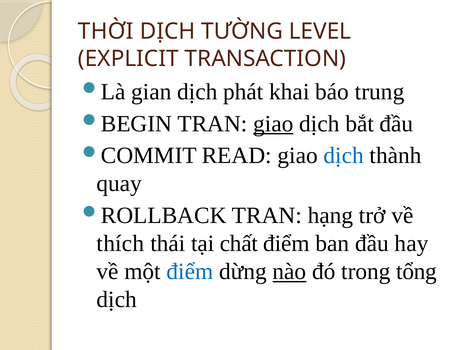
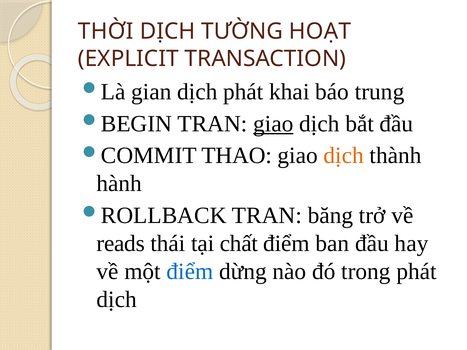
LEVEL: LEVEL -> HOẠT
READ: READ -> THAO
dịch at (344, 156) colour: blue -> orange
quay: quay -> hành
hạng: hạng -> băng
thích: thích -> reads
nào underline: present -> none
trong tổng: tổng -> phát
